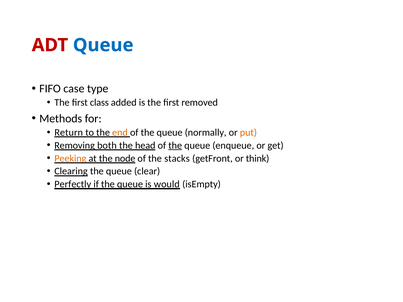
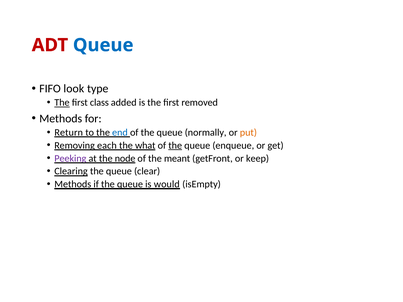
case: case -> look
The at (62, 103) underline: none -> present
end colour: orange -> blue
both: both -> each
head: head -> what
Peeking colour: orange -> purple
stacks: stacks -> meant
think: think -> keep
Perfectly at (73, 184): Perfectly -> Methods
